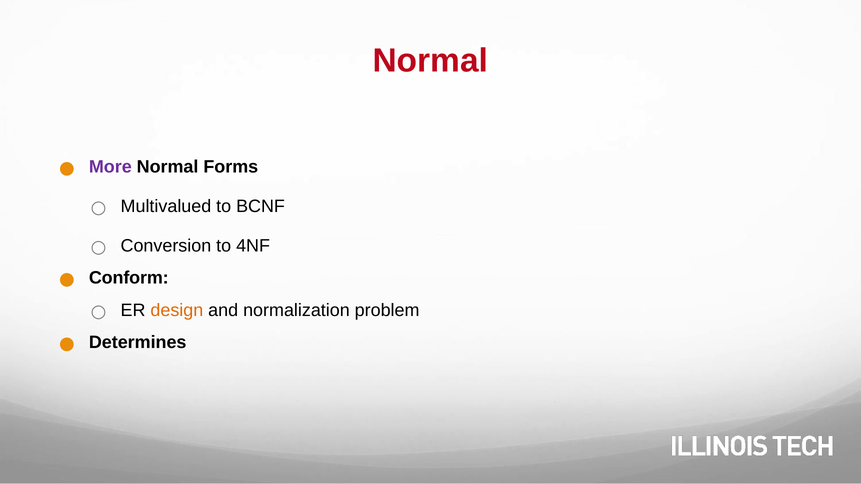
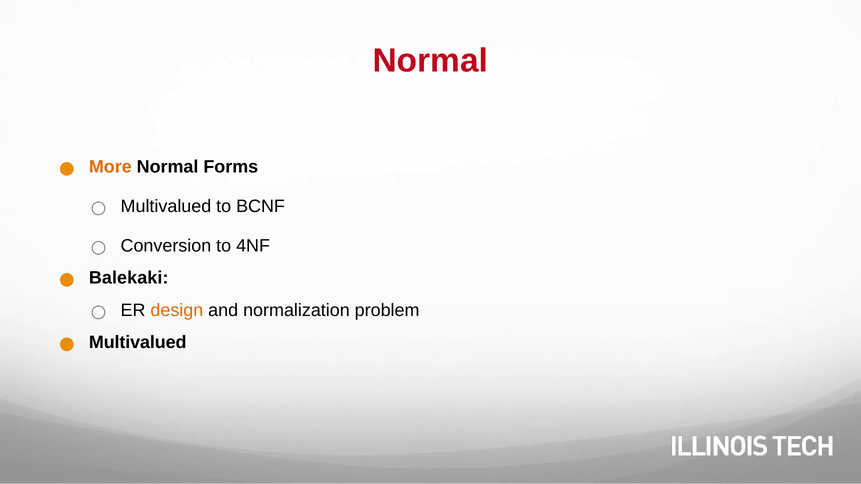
More colour: purple -> orange
Conform: Conform -> Balekaki
Determines at (138, 343): Determines -> Multivalued
